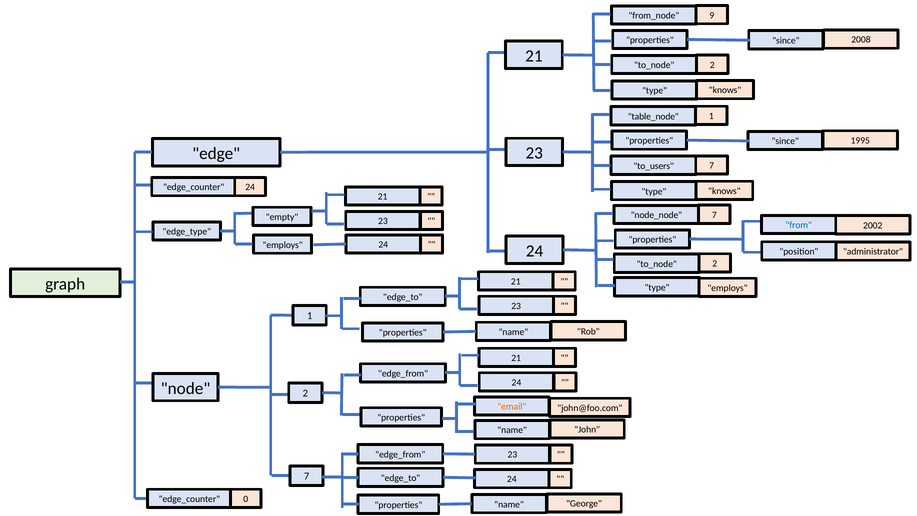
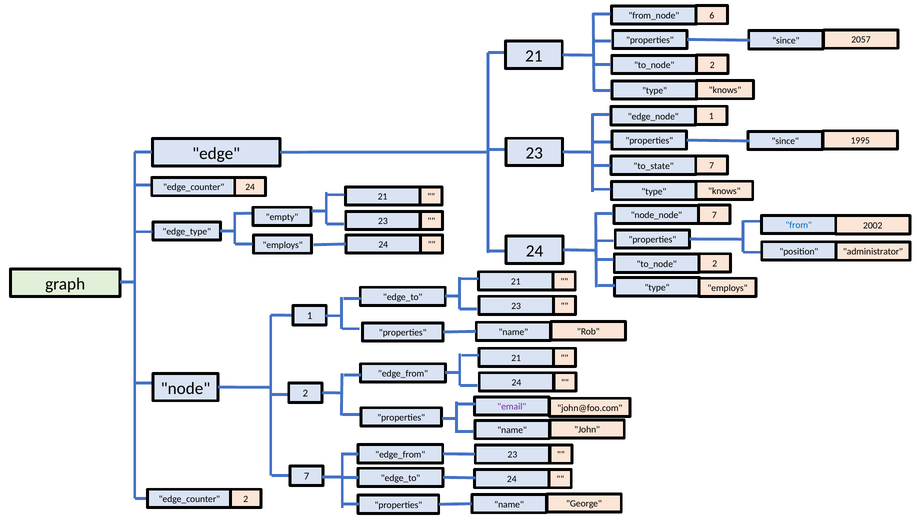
9: 9 -> 6
2008: 2008 -> 2057
table_node: table_node -> edge_node
to_users: to_users -> to_state
email colour: orange -> purple
edge_counter 0: 0 -> 2
